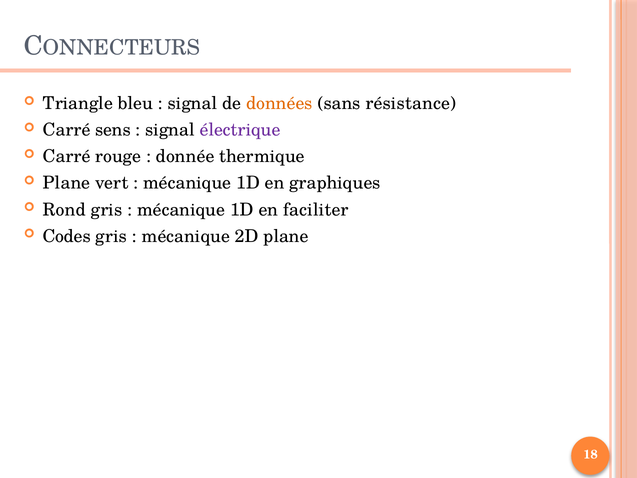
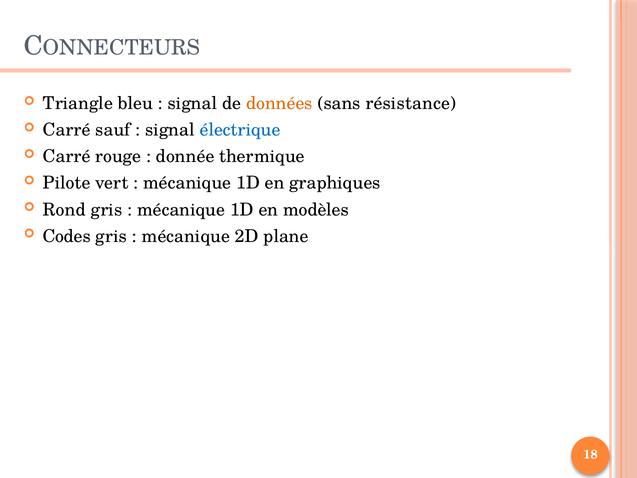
sens: sens -> sauf
électrique colour: purple -> blue
Plane at (67, 183): Plane -> Pilote
faciliter: faciliter -> modèles
